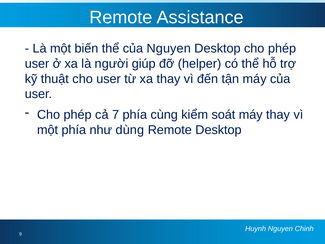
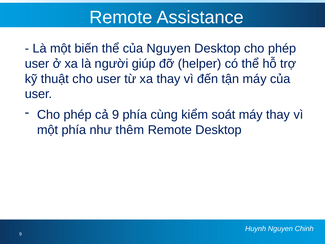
cả 7: 7 -> 9
dùng: dùng -> thêm
